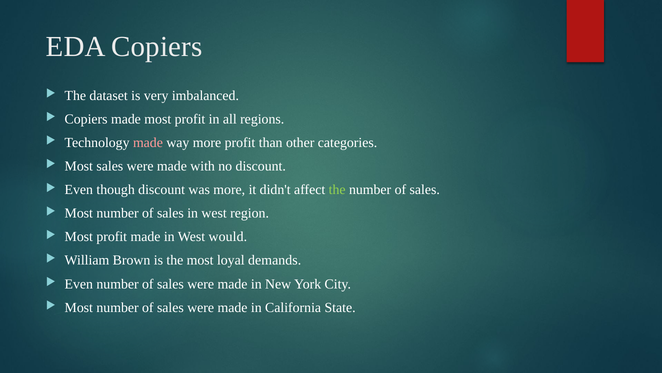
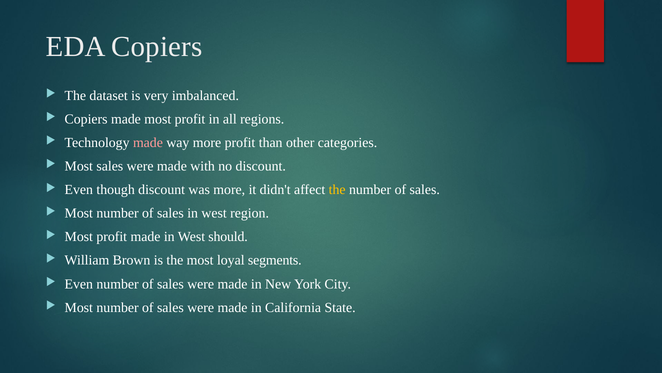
the at (337, 190) colour: light green -> yellow
would: would -> should
demands: demands -> segments
